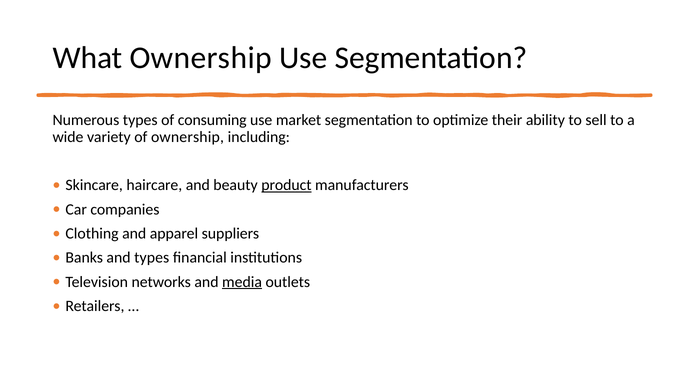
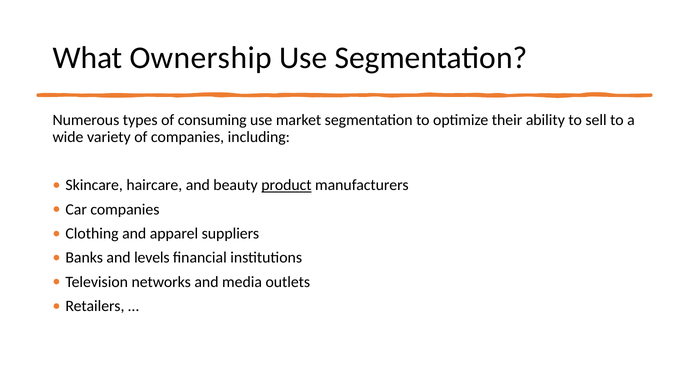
of ownership: ownership -> companies
and types: types -> levels
media underline: present -> none
